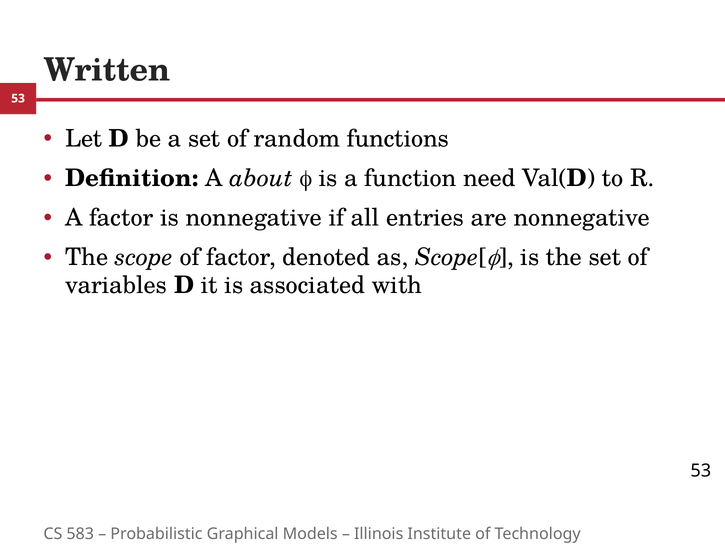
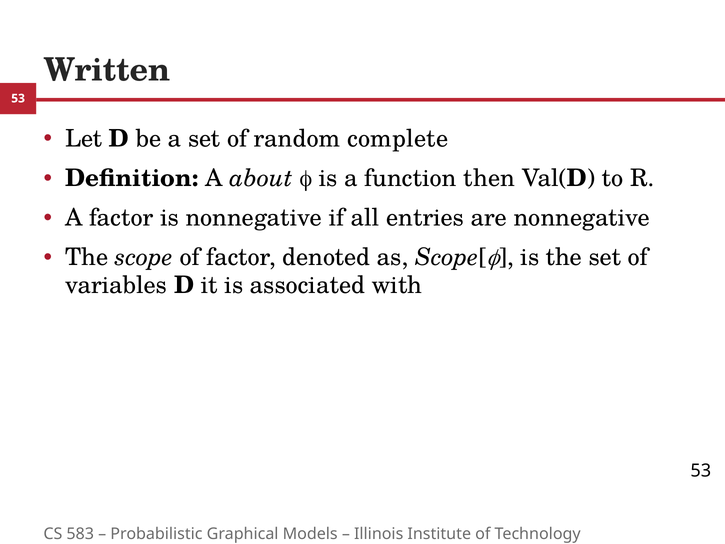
functions: functions -> complete
need: need -> then
